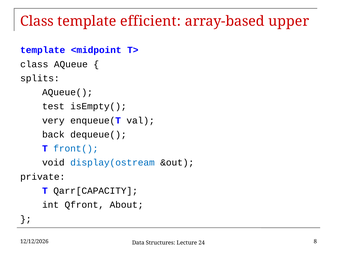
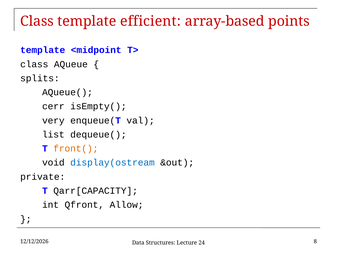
upper: upper -> points
test: test -> cerr
back: back -> list
front( colour: blue -> orange
About: About -> Allow
